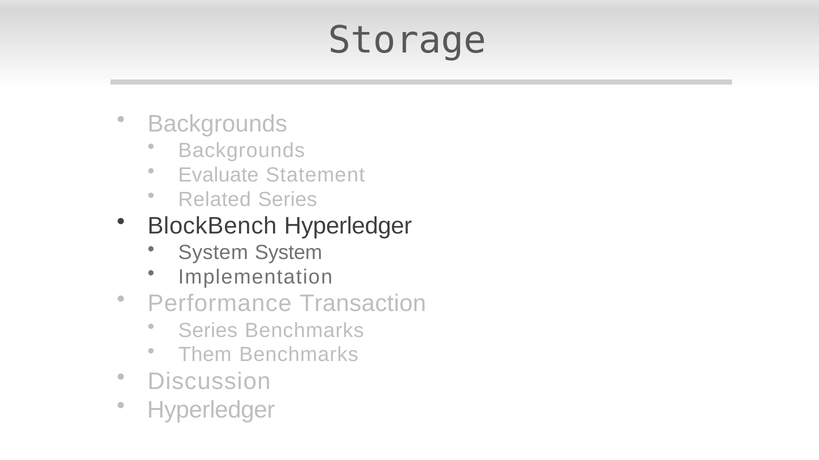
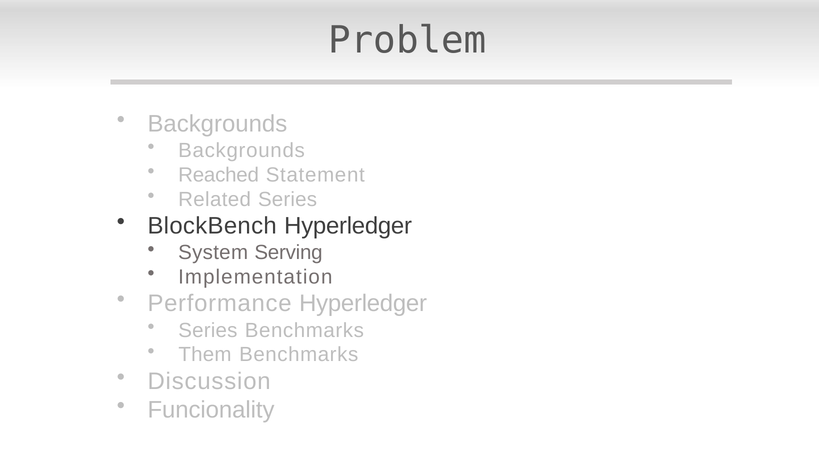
Storage: Storage -> Problem
Evaluate: Evaluate -> Reached
System System: System -> Serving
Performance Transaction: Transaction -> Hyperledger
Hyperledger at (211, 410): Hyperledger -> Funcionality
